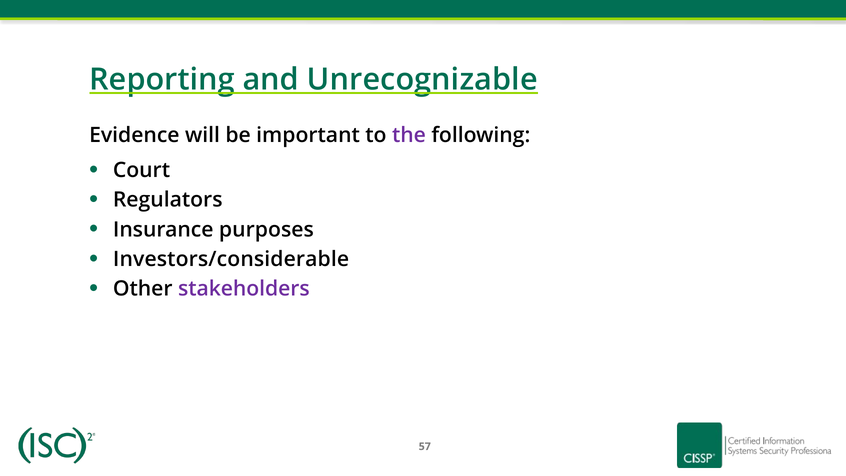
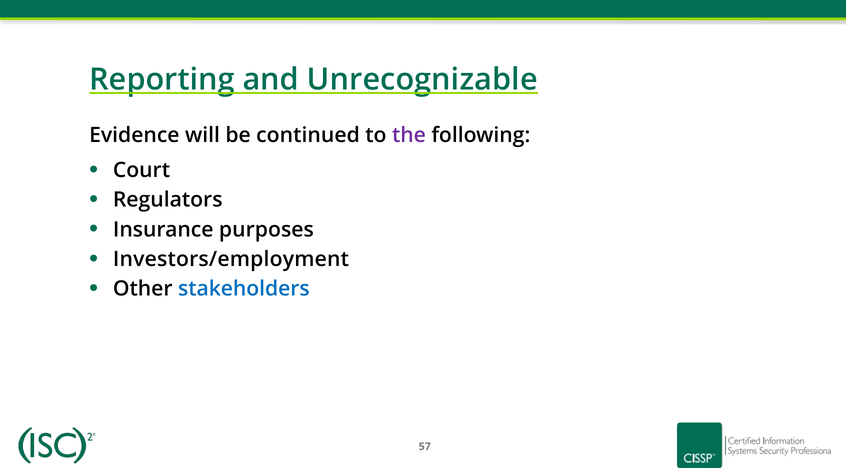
important: important -> continued
Investors/considerable: Investors/considerable -> Investors/employment
stakeholders colour: purple -> blue
